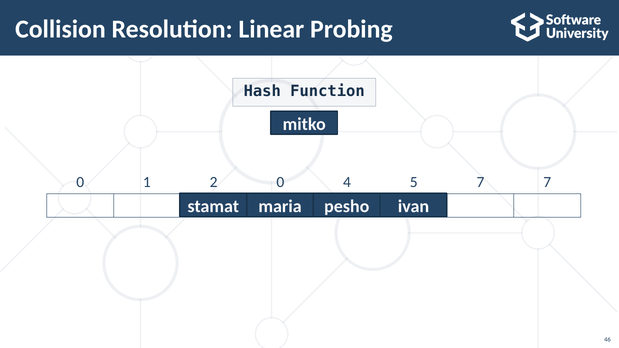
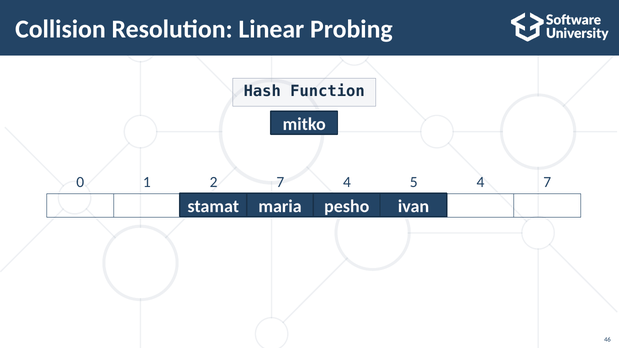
2 0: 0 -> 7
5 7: 7 -> 4
